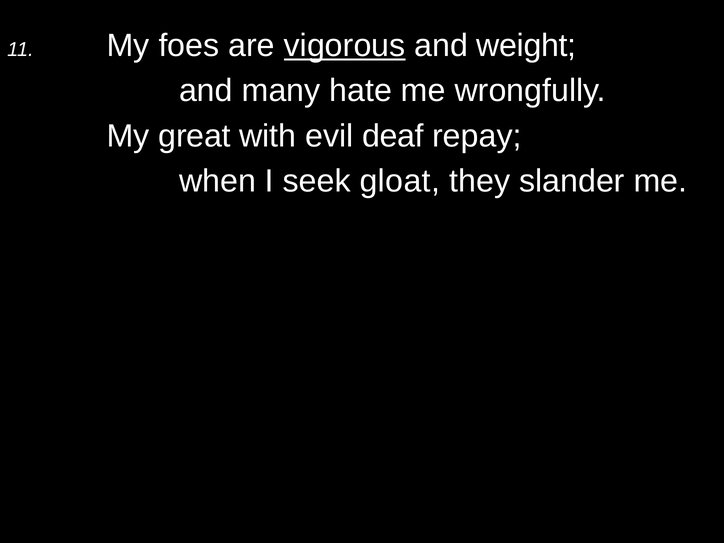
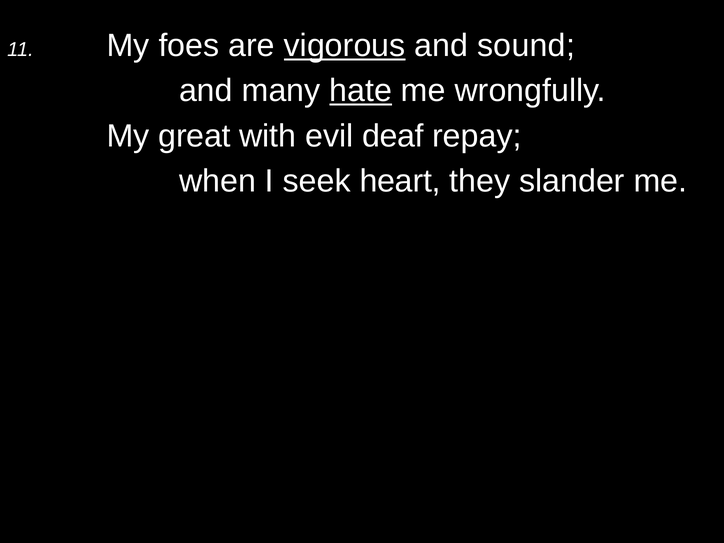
weight: weight -> sound
hate underline: none -> present
gloat: gloat -> heart
